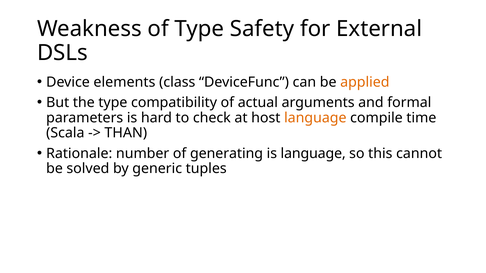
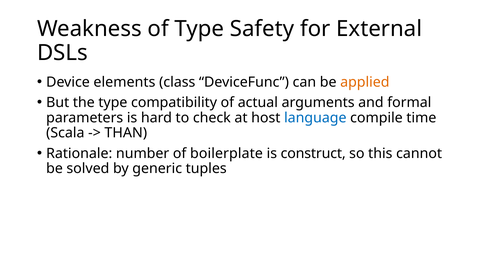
language at (315, 118) colour: orange -> blue
generating: generating -> boilerplate
is language: language -> construct
